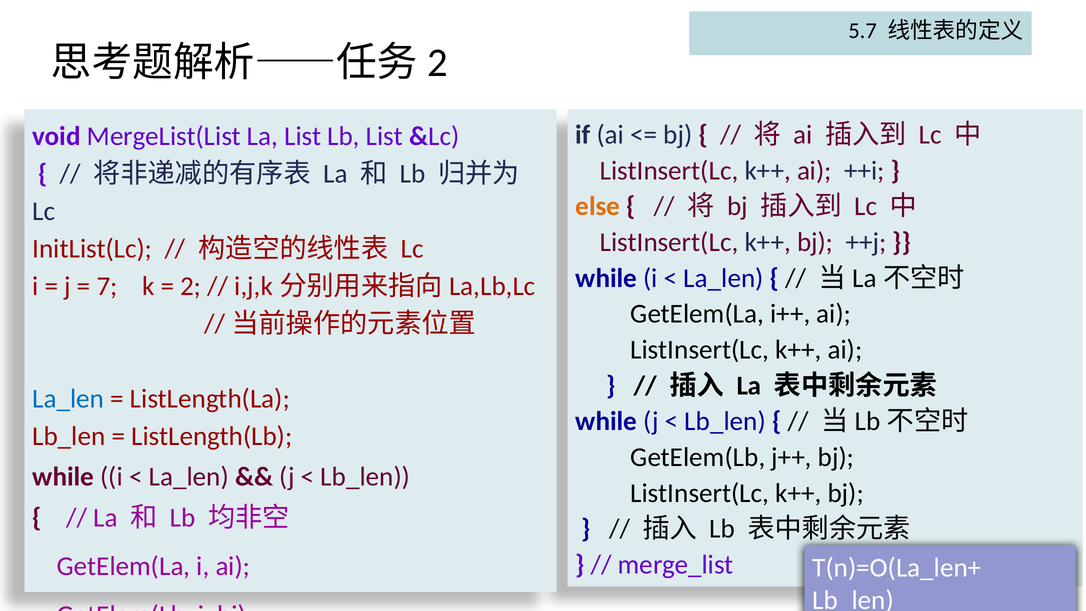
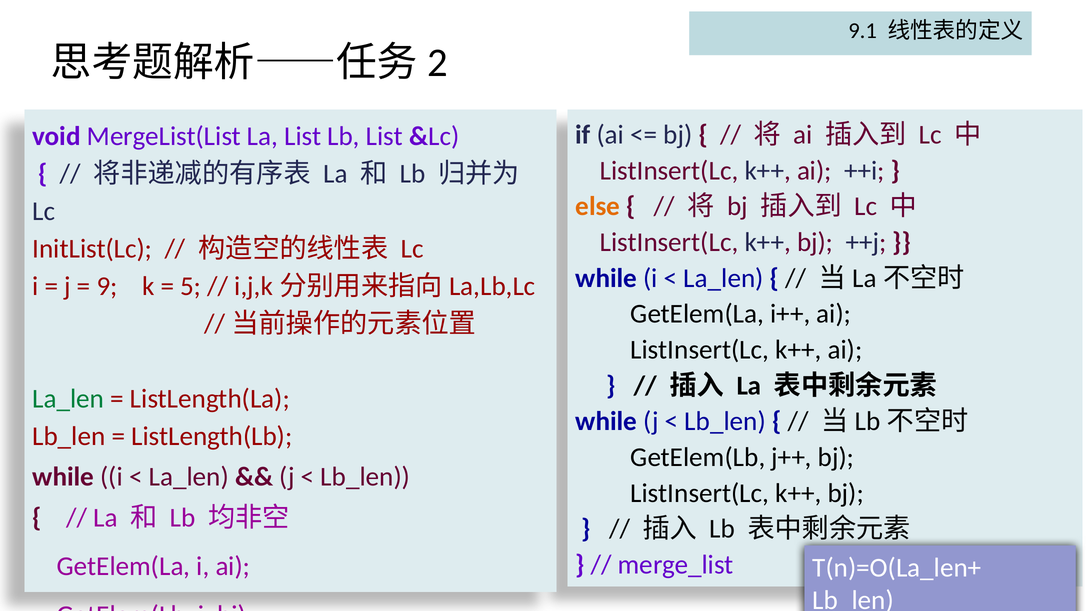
5.7: 5.7 -> 9.1
7: 7 -> 9
2: 2 -> 5
La_len at (68, 399) colour: blue -> green
